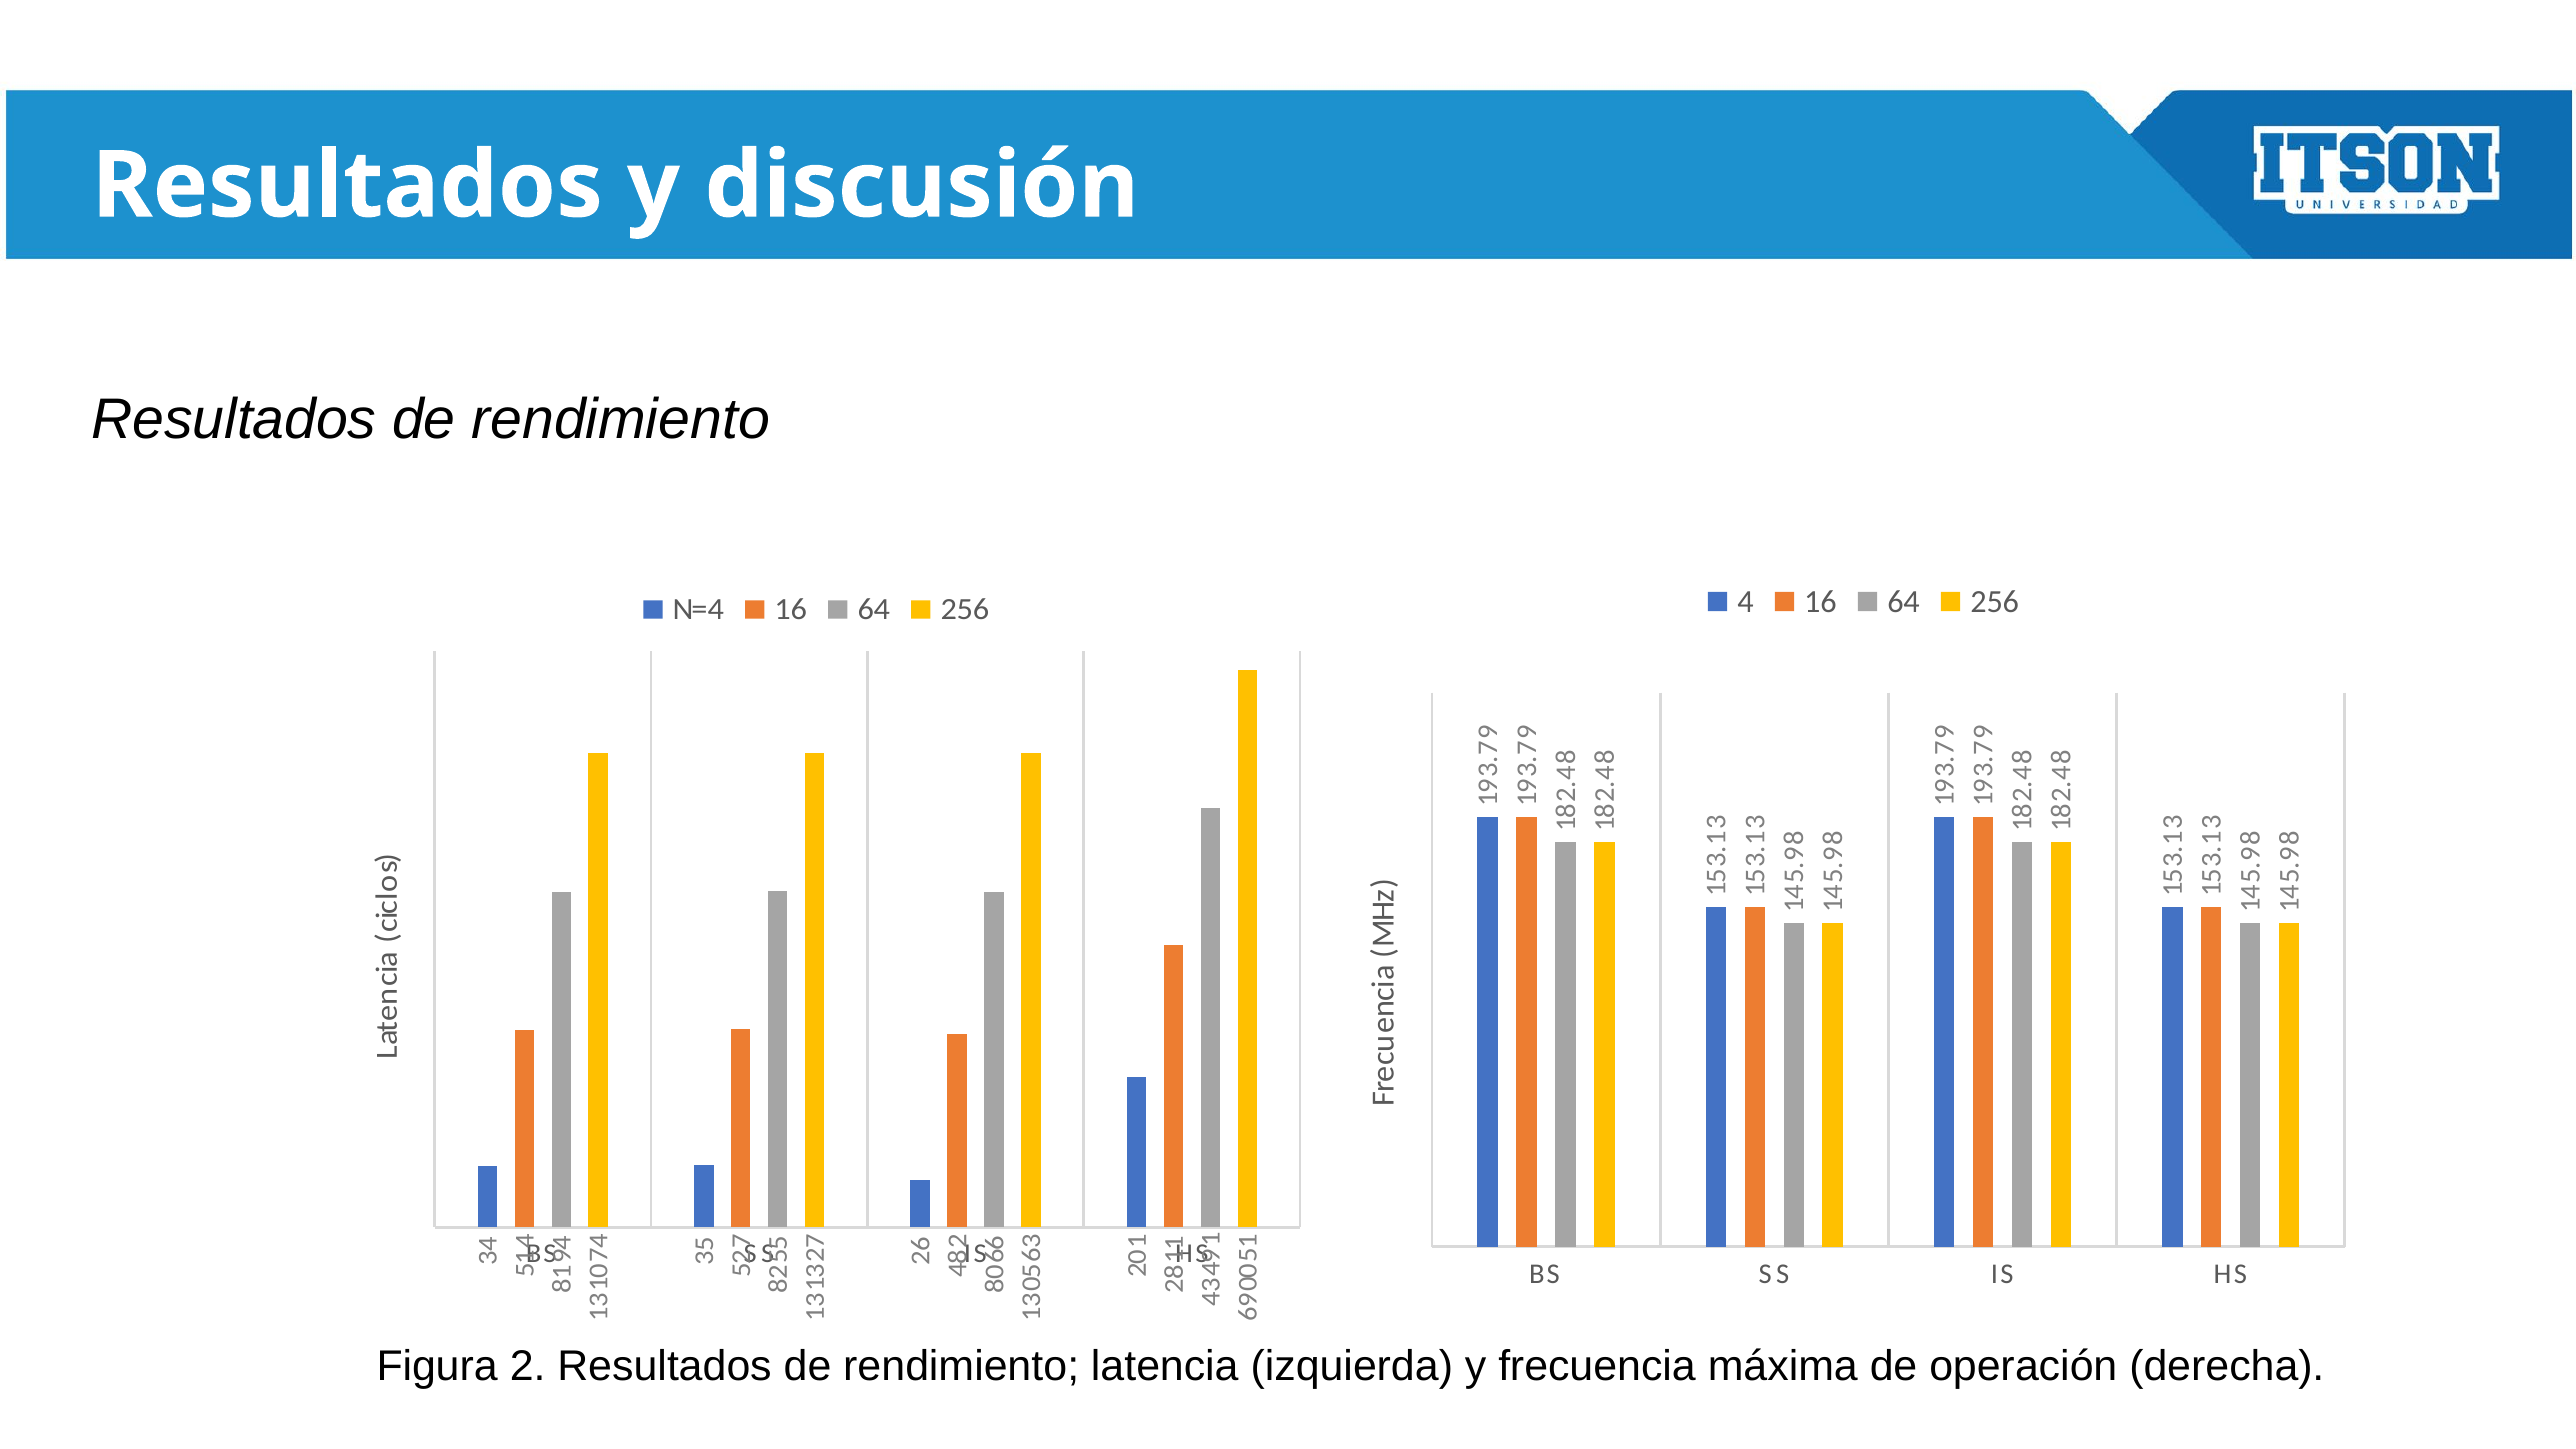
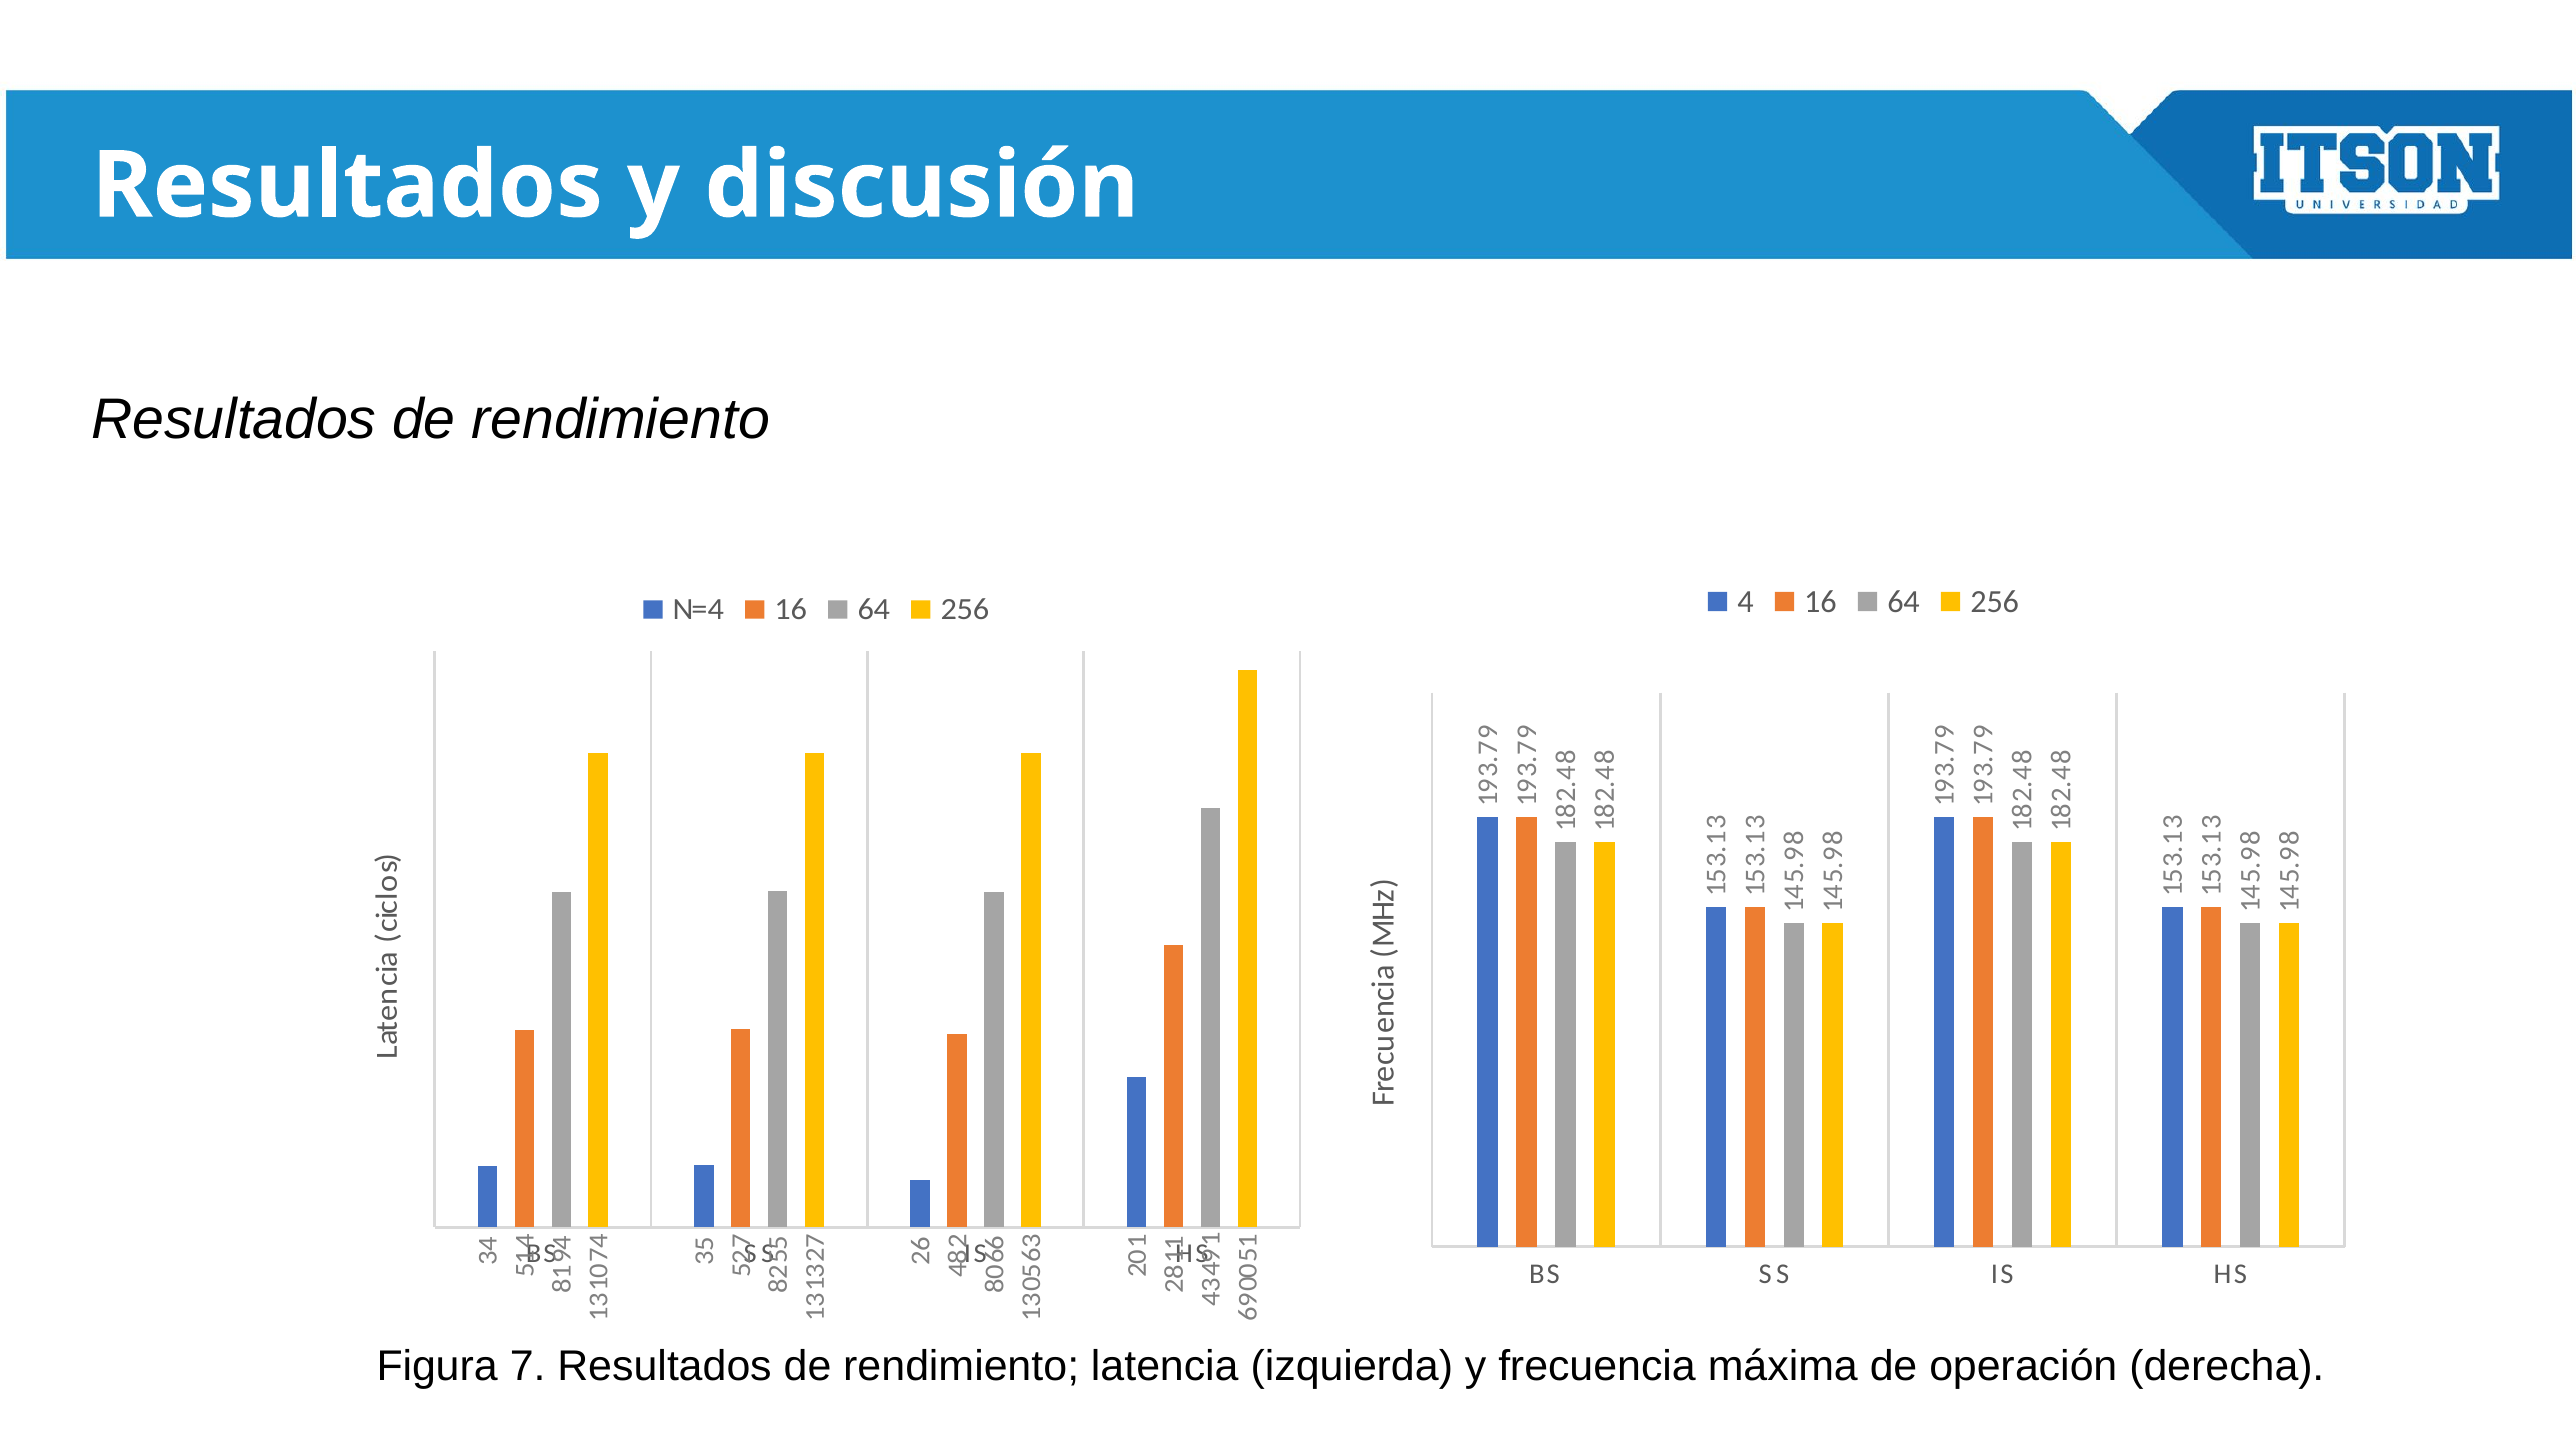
Figura 2: 2 -> 7
